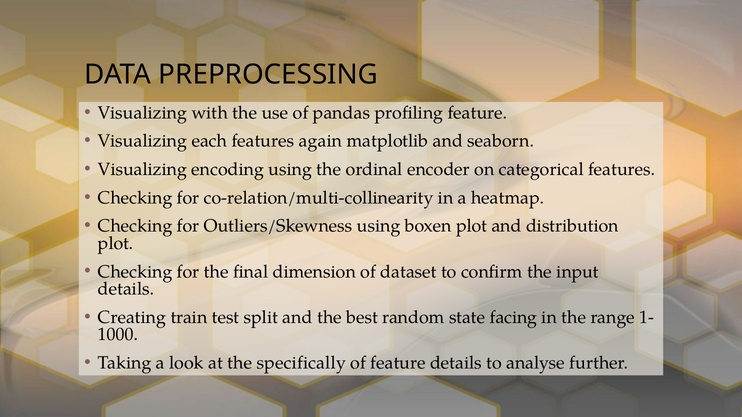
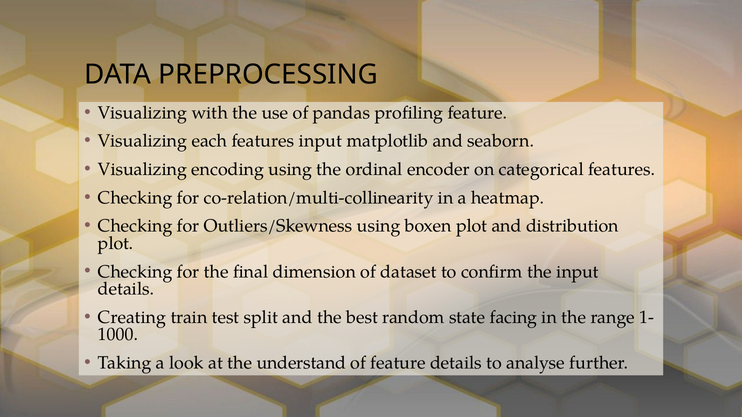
features again: again -> input
specifically: specifically -> understand
